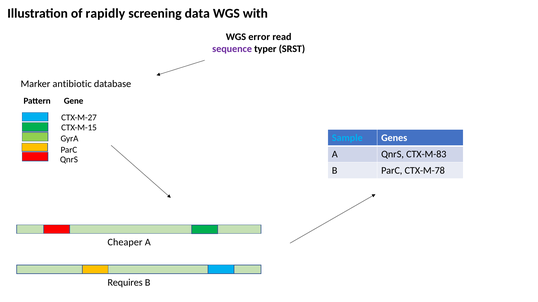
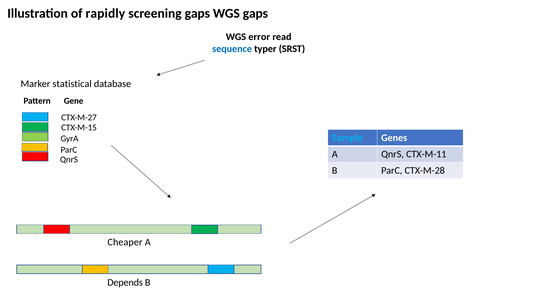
screening data: data -> gaps
WGS with: with -> gaps
sequence colour: purple -> blue
antibiotic: antibiotic -> statistical
CTX-M-83: CTX-M-83 -> CTX-M-11
CTX-M-78: CTX-M-78 -> CTX-M-28
Requires: Requires -> Depends
